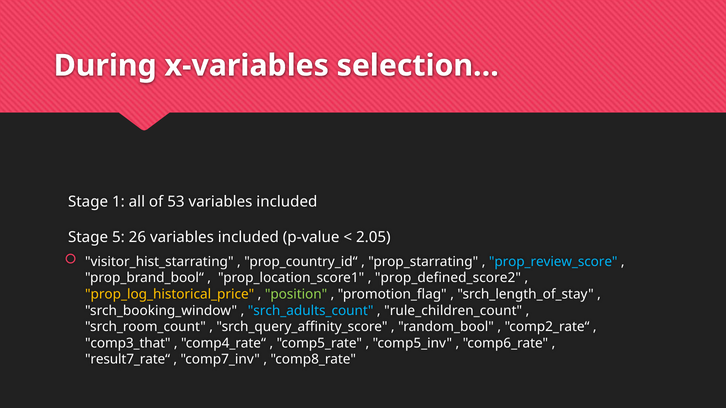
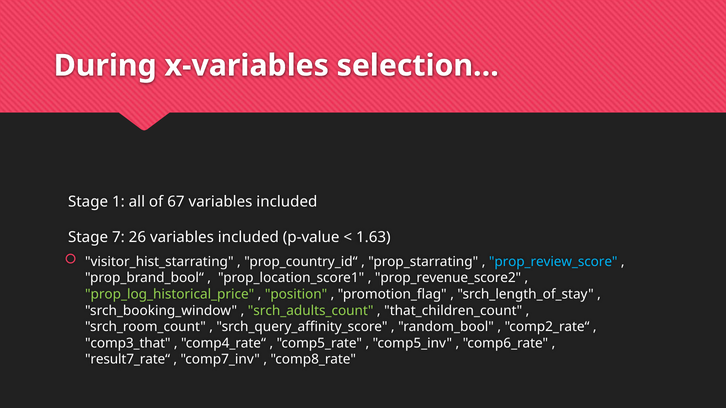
53: 53 -> 67
5: 5 -> 7
2.05: 2.05 -> 1.63
prop_defined_score2: prop_defined_score2 -> prop_revenue_score2
prop_log_historical_price colour: yellow -> light green
srch_adults_count colour: light blue -> light green
rule_children_count: rule_children_count -> that_children_count
